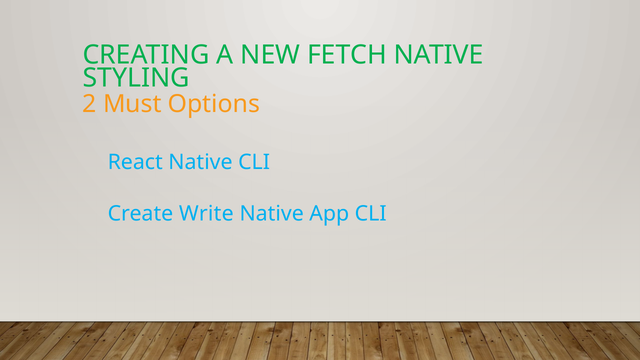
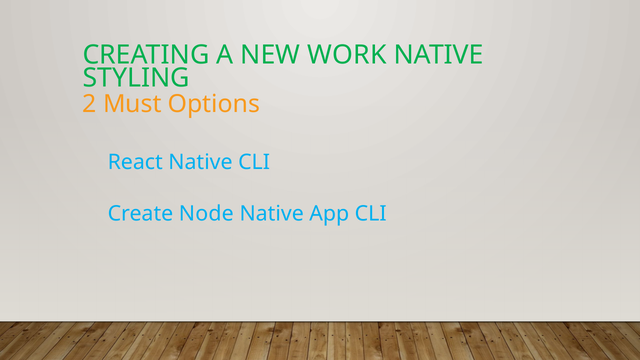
FETCH: FETCH -> WORK
Write: Write -> Node
